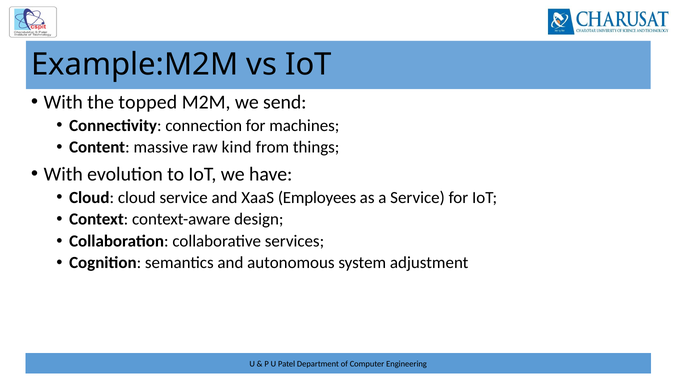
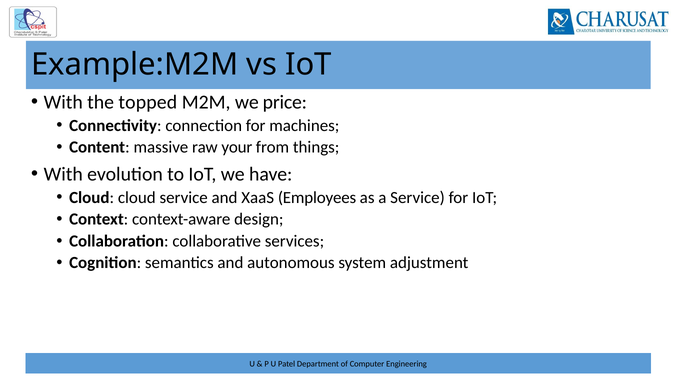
send: send -> price
kind: kind -> your
